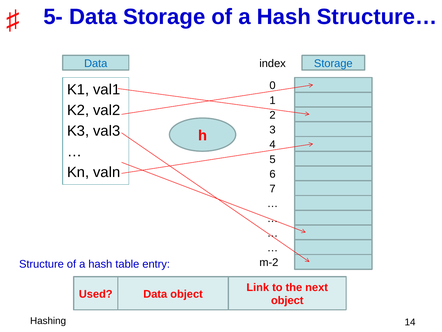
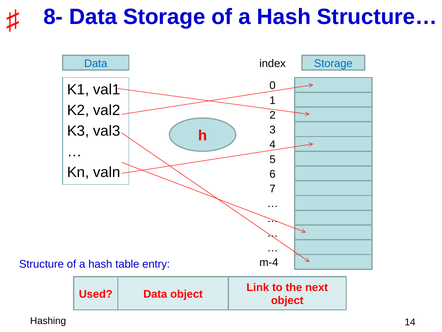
5-: 5- -> 8-
m-2: m-2 -> m-4
